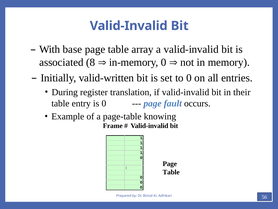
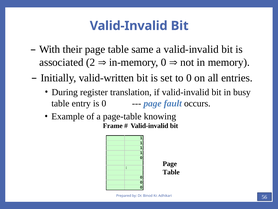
base: base -> their
array: array -> same
8: 8 -> 2
their: their -> busy
